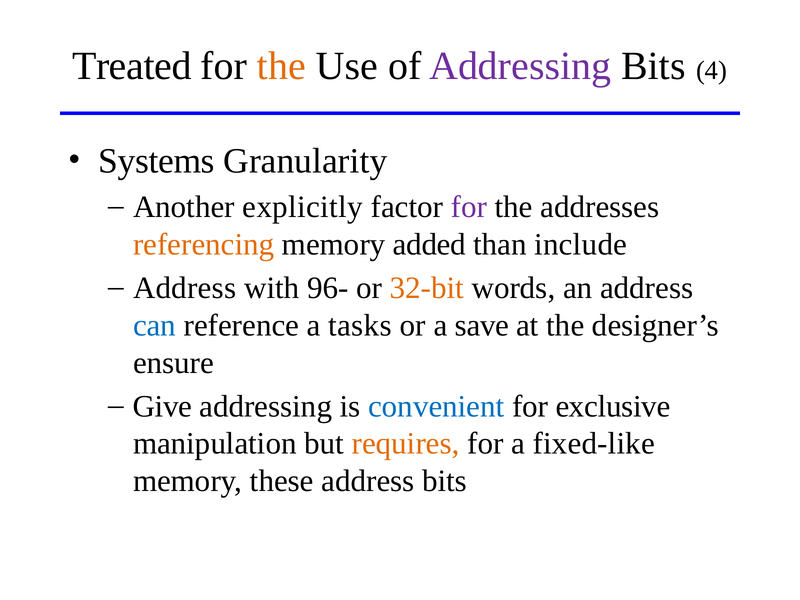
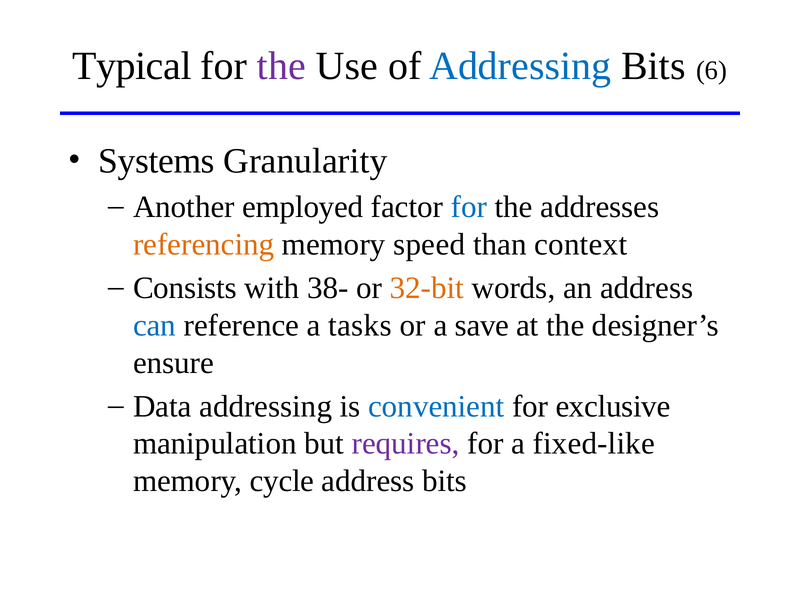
Treated: Treated -> Typical
the at (281, 66) colour: orange -> purple
Addressing at (520, 66) colour: purple -> blue
4: 4 -> 6
explicitly: explicitly -> employed
for at (469, 207) colour: purple -> blue
added: added -> speed
include: include -> context
Address at (185, 288): Address -> Consists
96-: 96- -> 38-
Give: Give -> Data
requires colour: orange -> purple
these: these -> cycle
